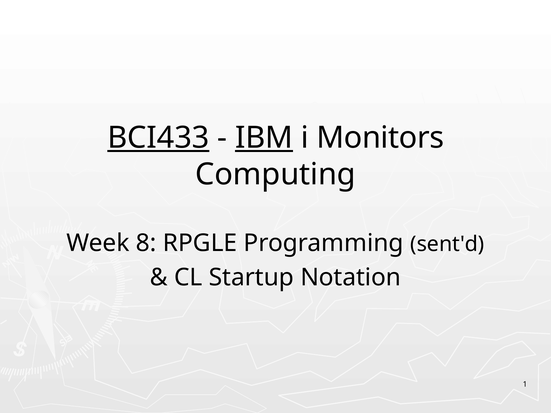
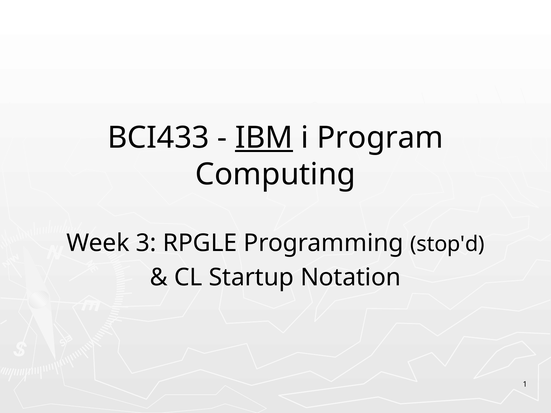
BCI433 underline: present -> none
Monitors: Monitors -> Program
8: 8 -> 3
sent'd: sent'd -> stop'd
